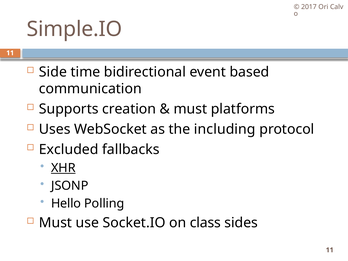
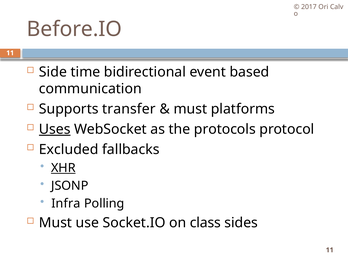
Simple.IO: Simple.IO -> Before.IO
creation: creation -> transfer
Uses underline: none -> present
including: including -> protocols
Hello: Hello -> Infra
